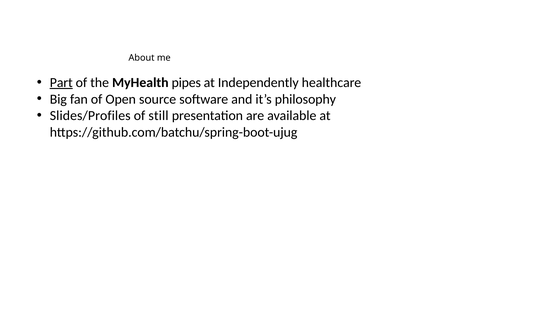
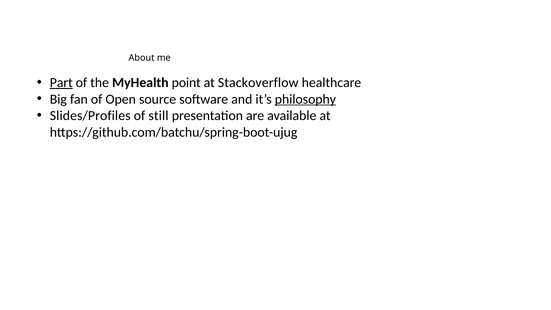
pipes: pipes -> point
Independently: Independently -> Stackoverflow
philosophy underline: none -> present
